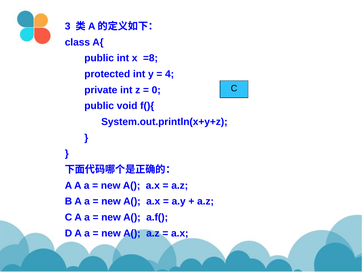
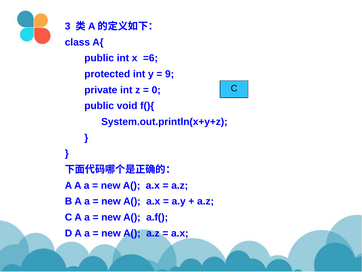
=8: =8 -> =6
4: 4 -> 9
